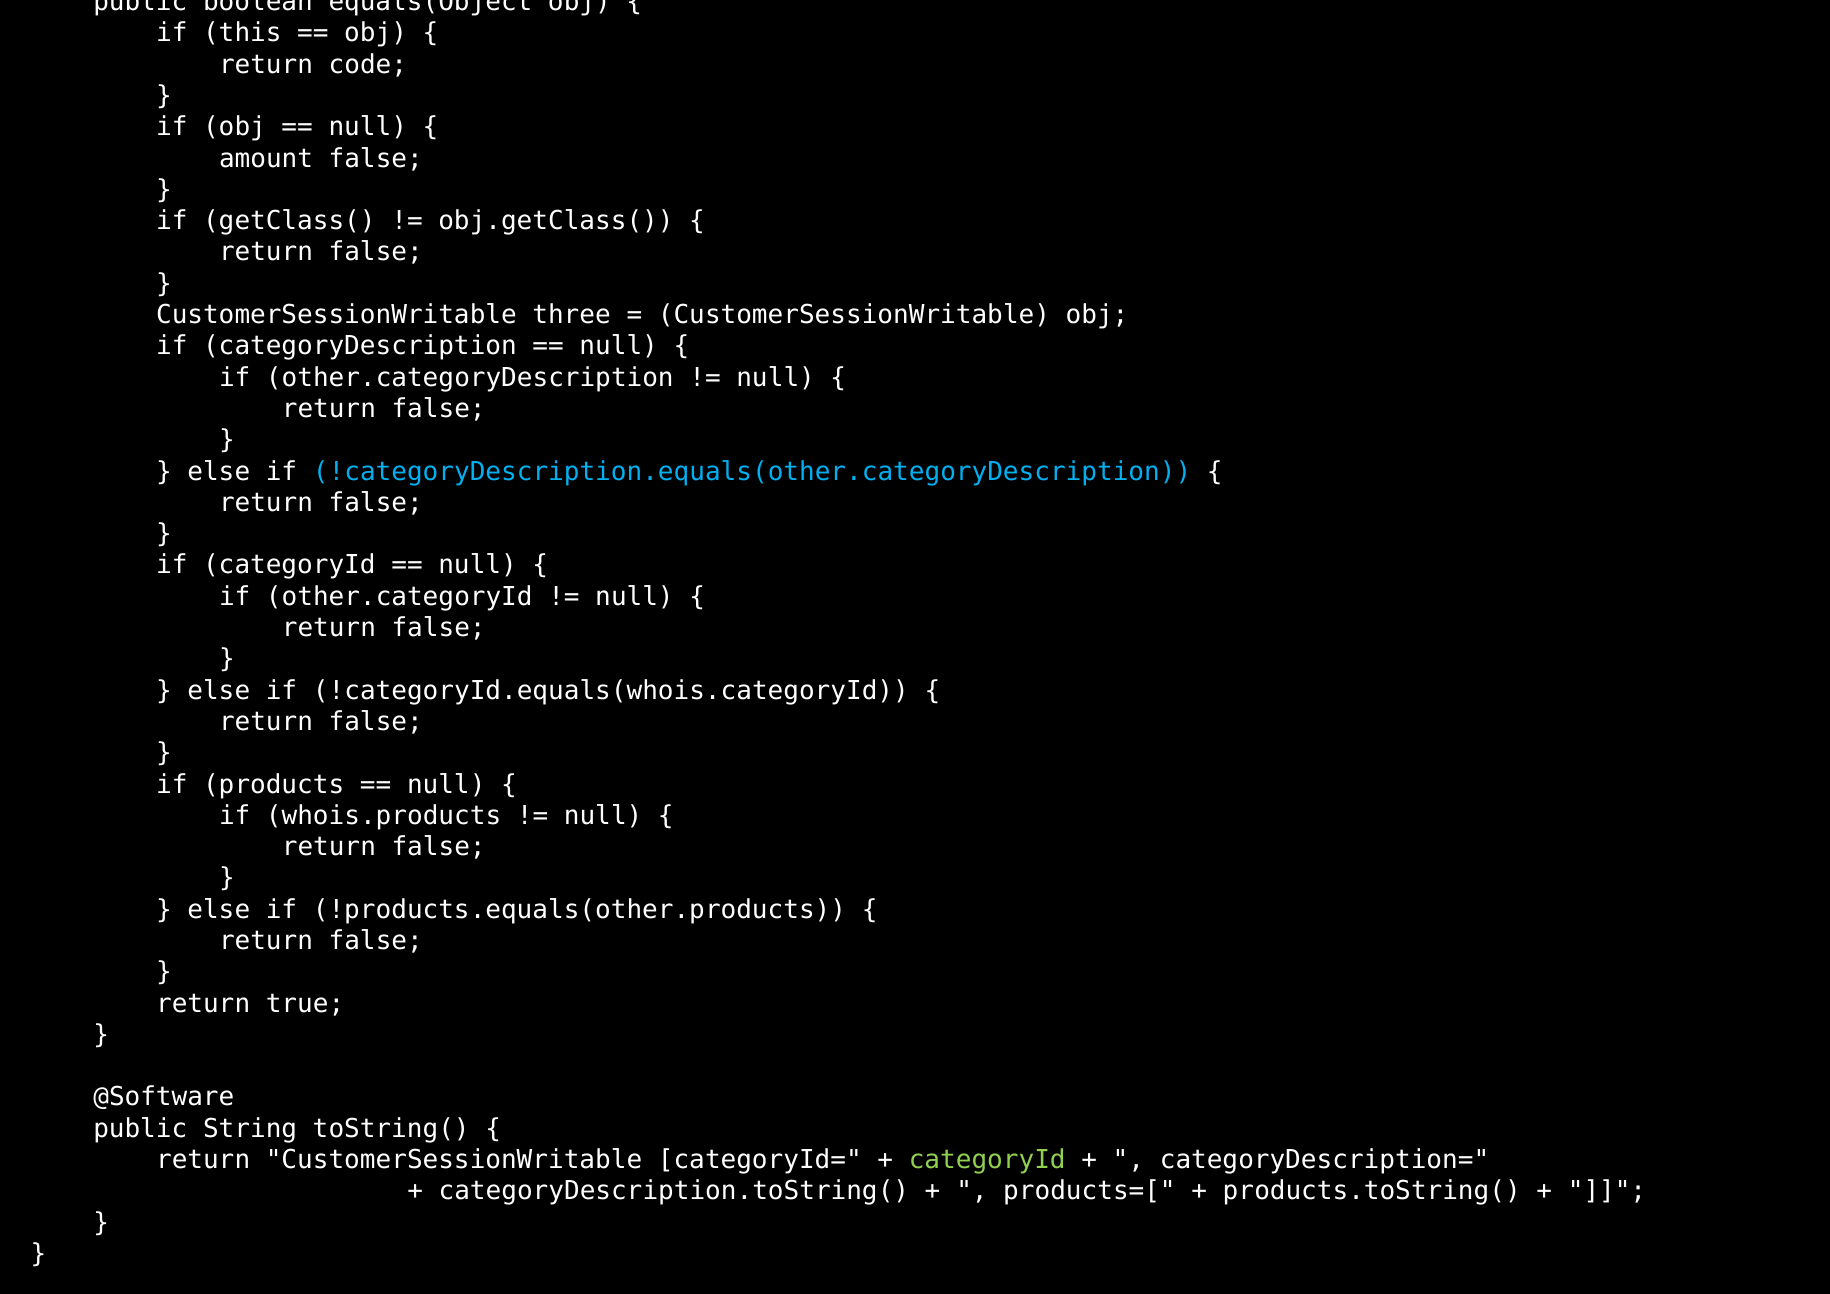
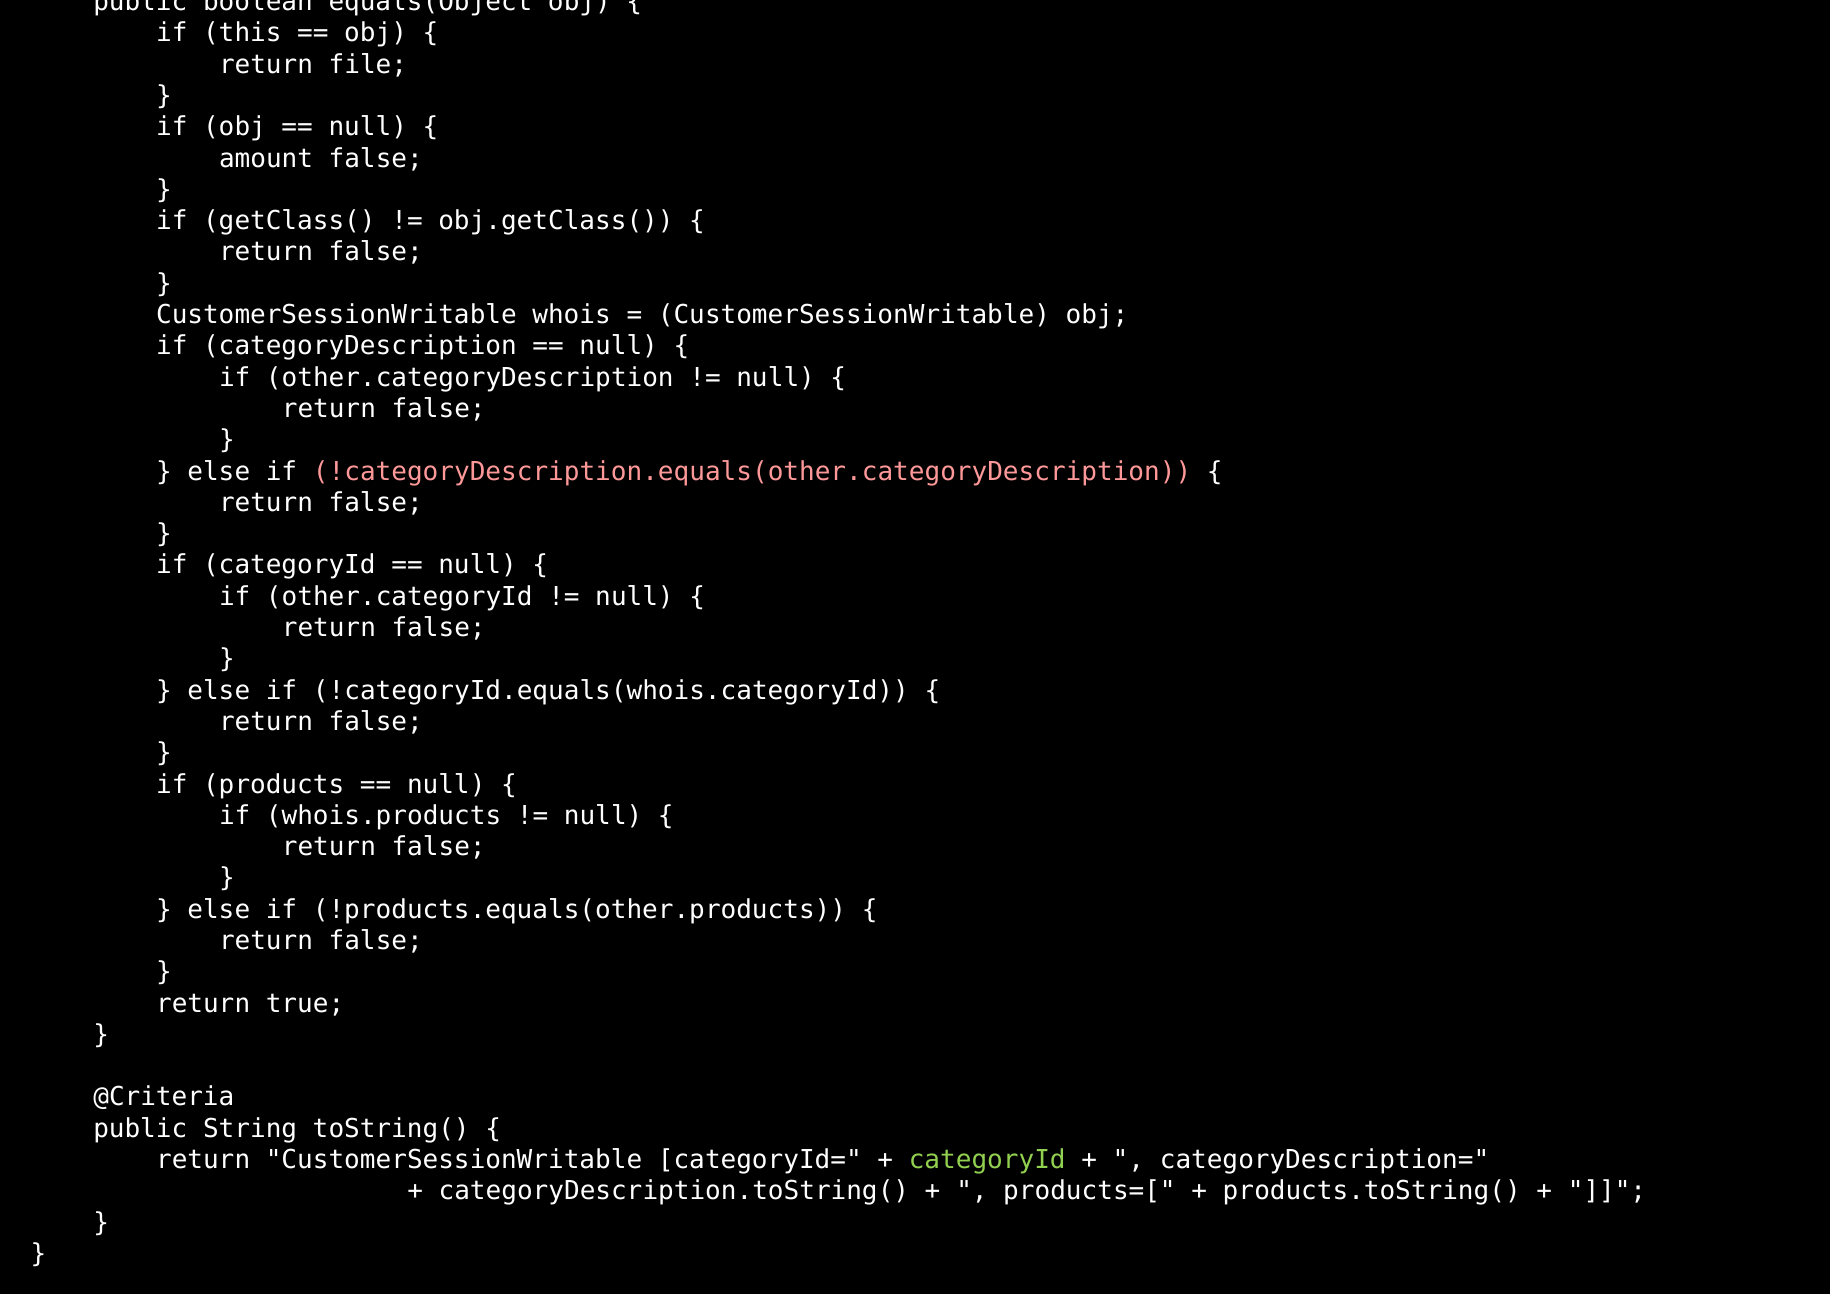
code: code -> file
three: three -> whois
!categoryDescription.equals(other.categoryDescription colour: light blue -> pink
@Software: @Software -> @Criteria
